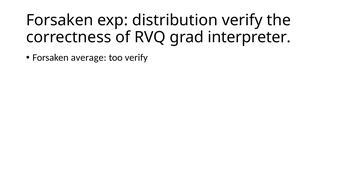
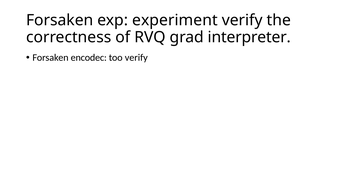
distribution: distribution -> experiment
average: average -> encodec
